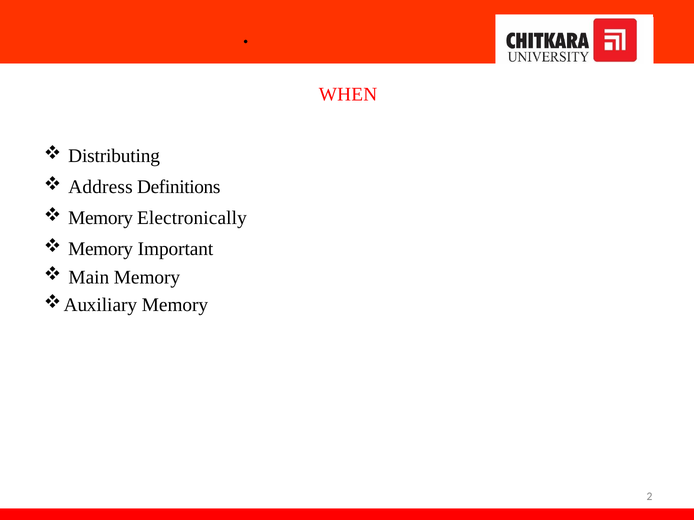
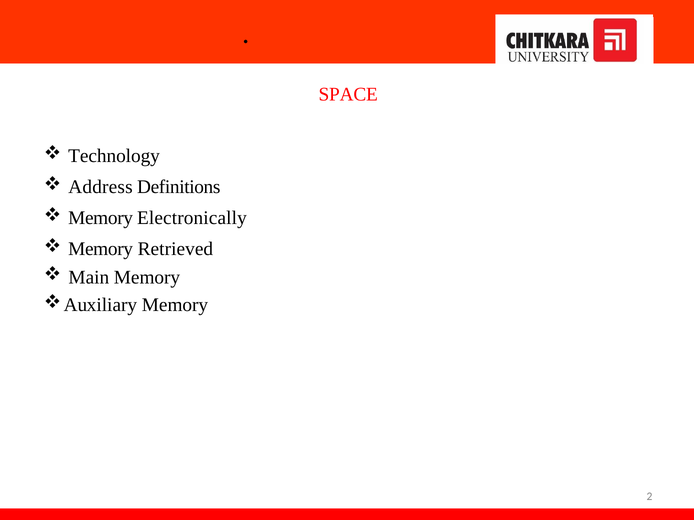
WHEN: WHEN -> SPACE
Distributing: Distributing -> Technology
Important: Important -> Retrieved
